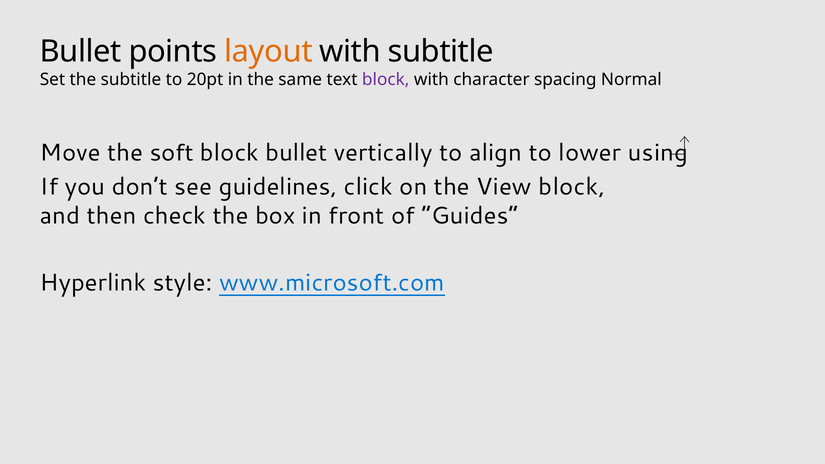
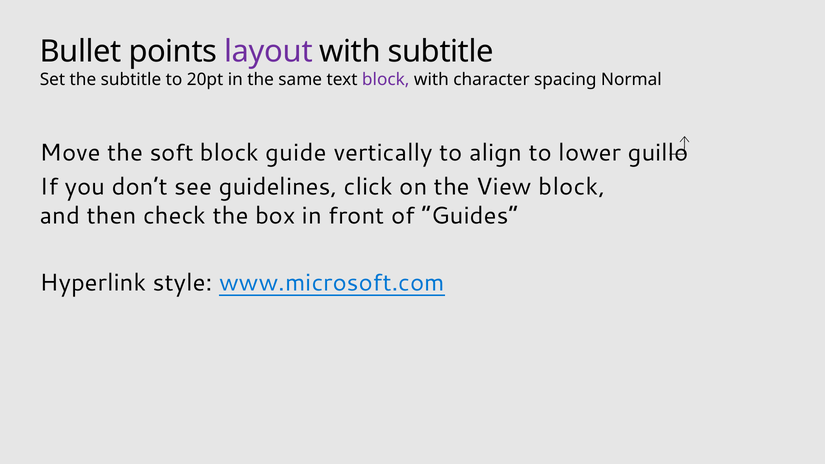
layout colour: orange -> purple
block bullet: bullet -> guide
using: using -> guillo
